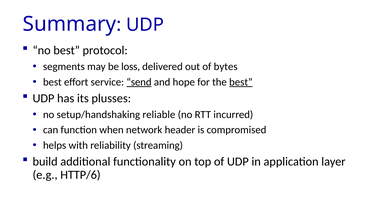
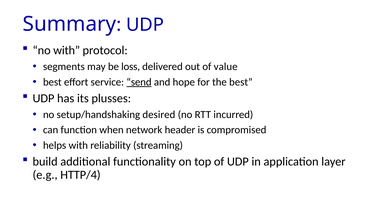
no best: best -> with
bytes: bytes -> value
best at (241, 82) underline: present -> none
reliable: reliable -> desired
HTTP/6: HTTP/6 -> HTTP/4
